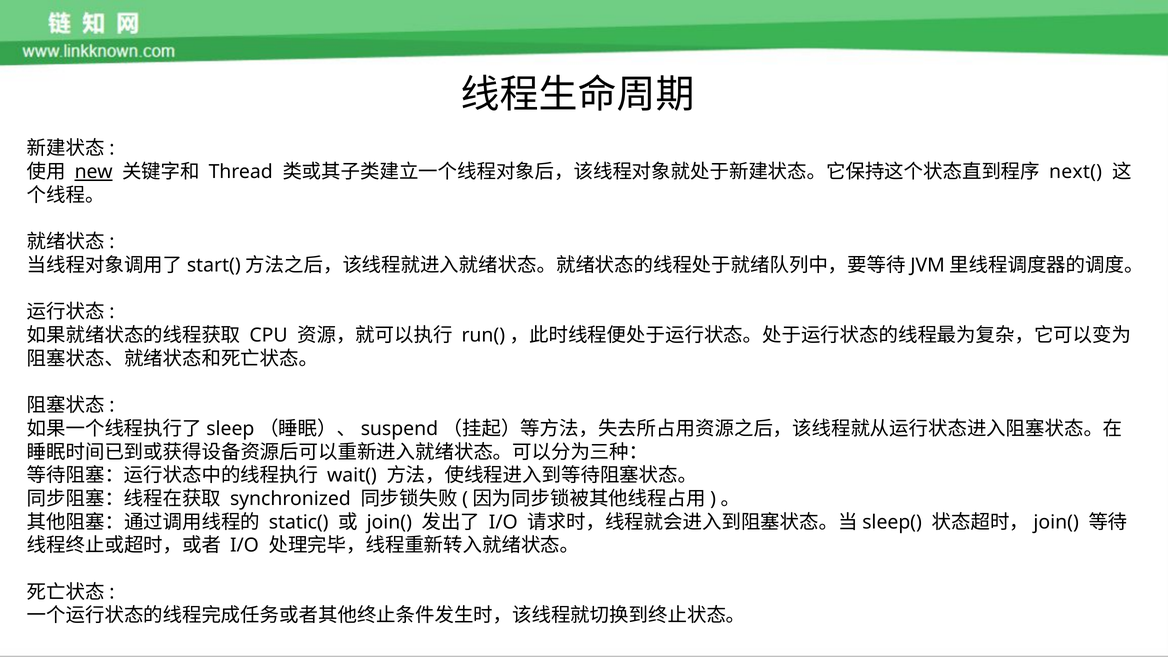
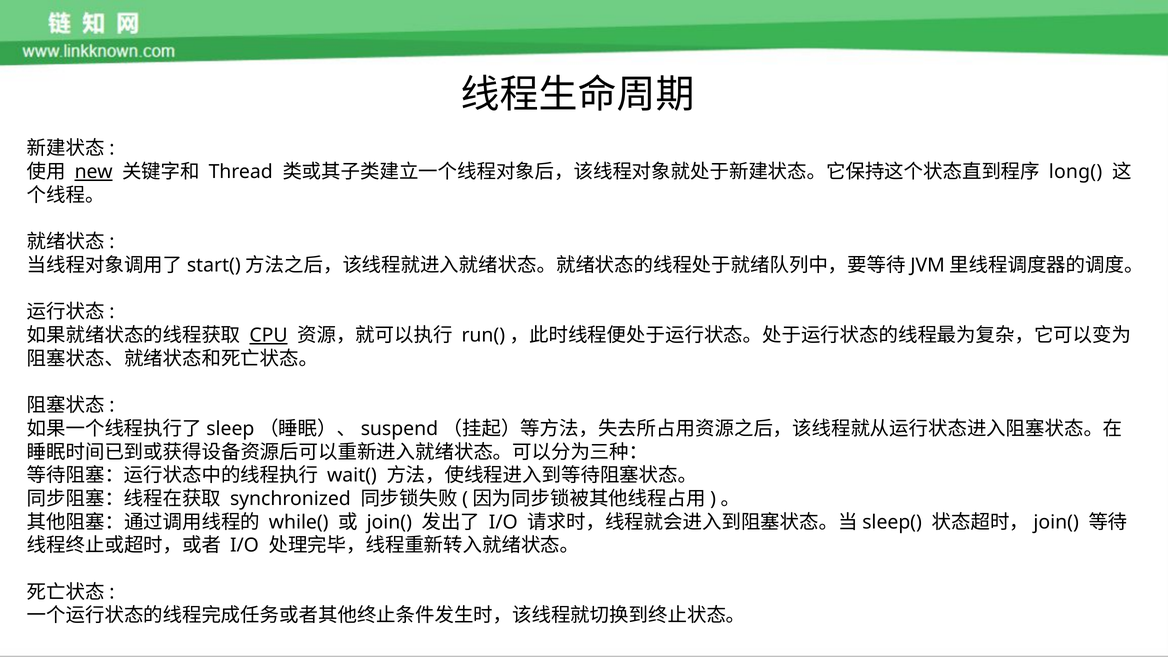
next(: next( -> long(
CPU underline: none -> present
static(: static( -> while(
